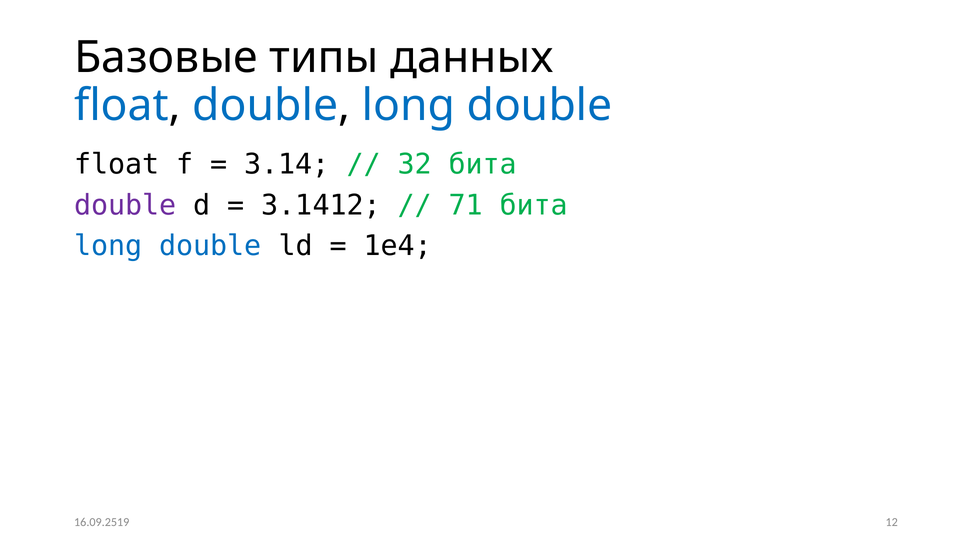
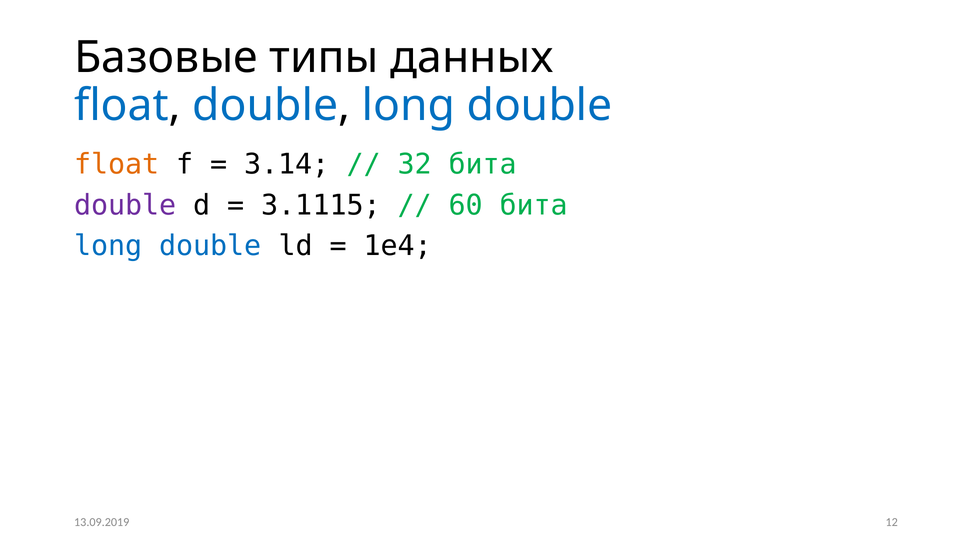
float at (117, 164) colour: black -> orange
3.1412: 3.1412 -> 3.1115
71: 71 -> 60
16.09.2519: 16.09.2519 -> 13.09.2019
